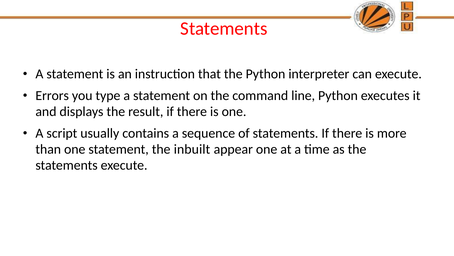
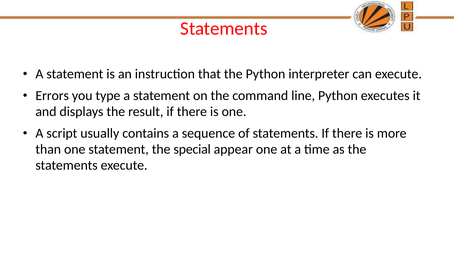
inbuilt: inbuilt -> special
